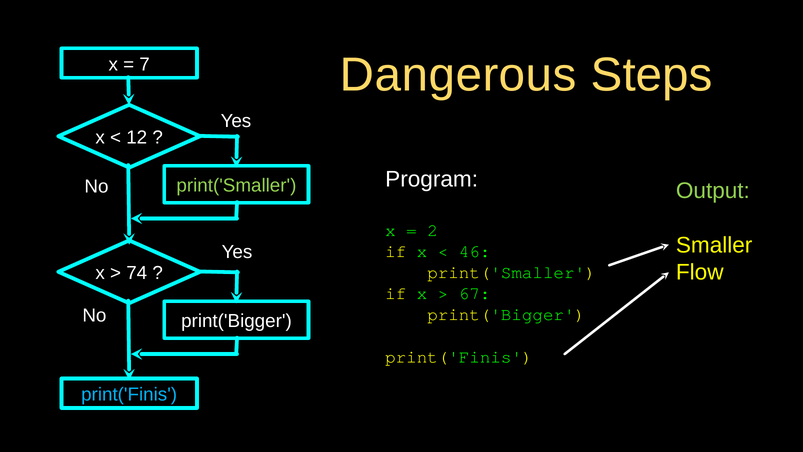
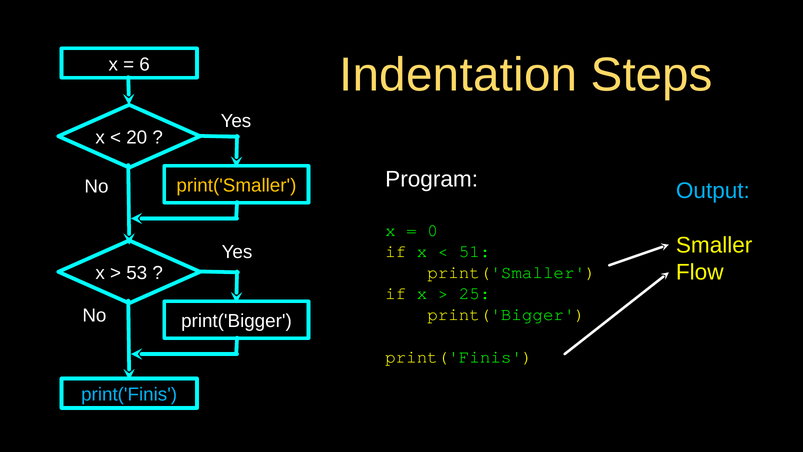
Dangerous: Dangerous -> Indentation
7: 7 -> 6
12: 12 -> 20
print('Smaller at (236, 185) colour: light green -> yellow
Output colour: light green -> light blue
2: 2 -> 0
46: 46 -> 51
74: 74 -> 53
67: 67 -> 25
